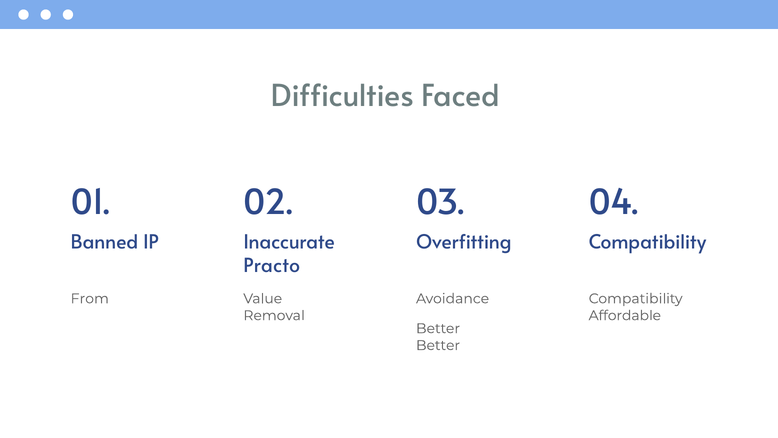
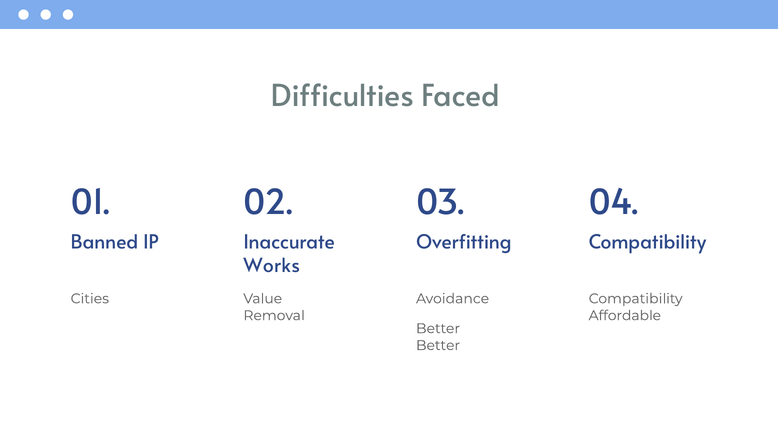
Practo: Practo -> Works
From: From -> Cities
